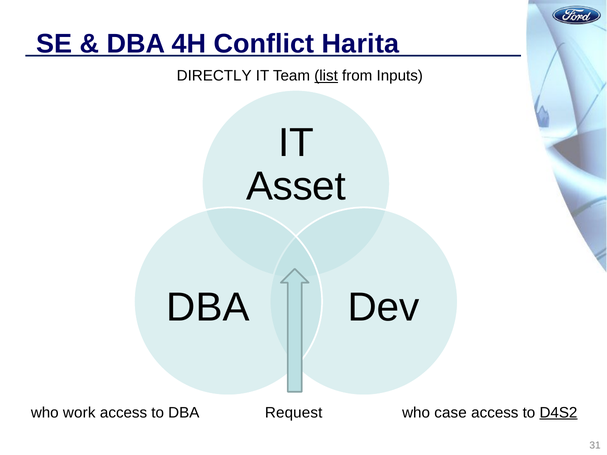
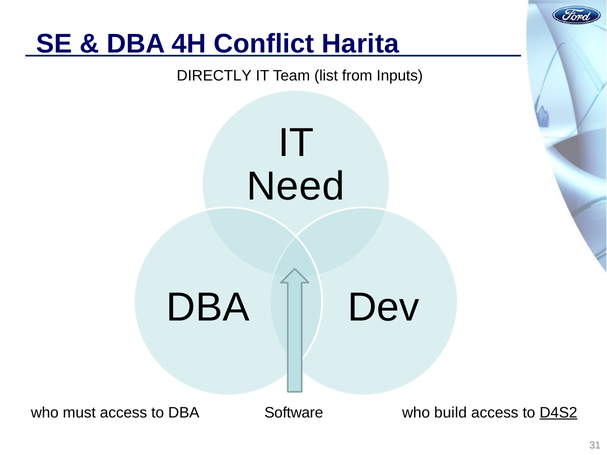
list underline: present -> none
Asset: Asset -> Need
work: work -> must
Request: Request -> Software
case: case -> build
